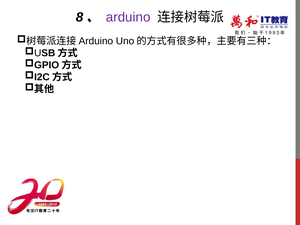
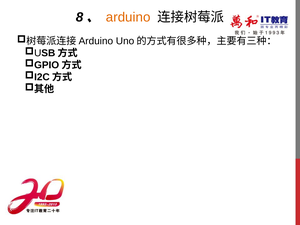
arduino colour: purple -> orange
